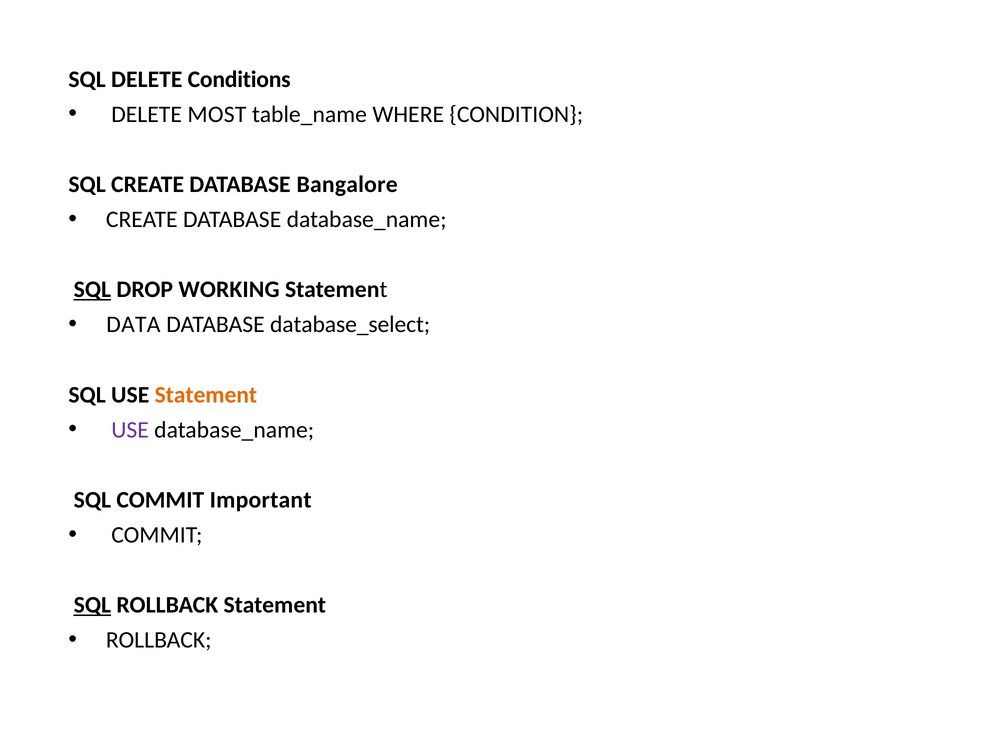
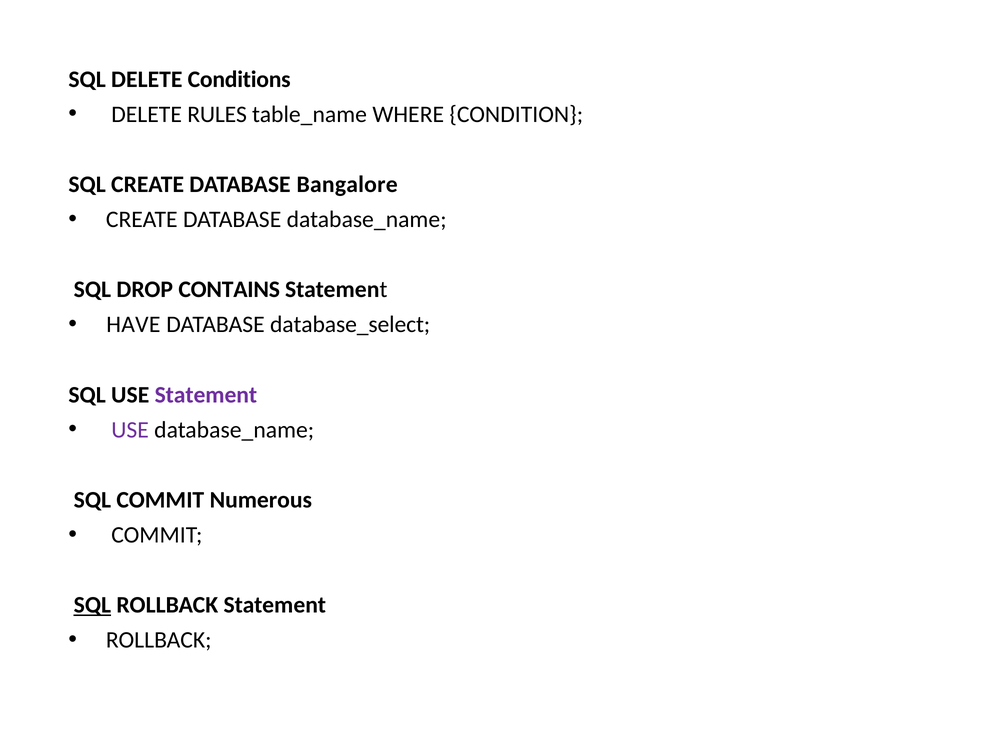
MOST: MOST -> RULES
SQL at (92, 289) underline: present -> none
WORKING: WORKING -> CONTAINS
DATA: DATA -> HAVE
Statement at (206, 395) colour: orange -> purple
Important: Important -> Numerous
